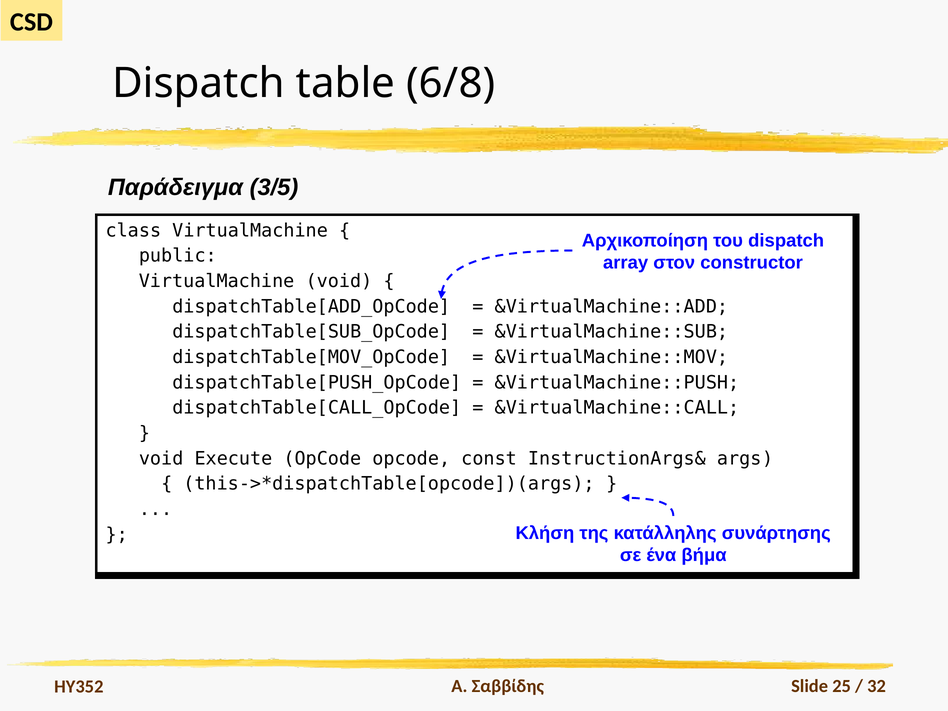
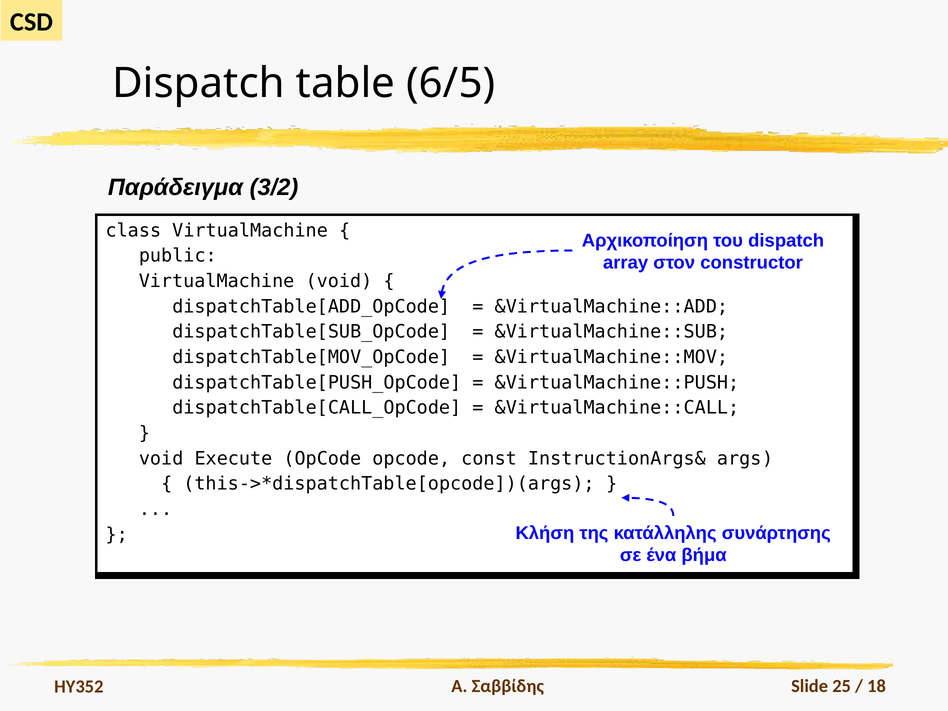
6/8: 6/8 -> 6/5
3/5: 3/5 -> 3/2
32: 32 -> 18
